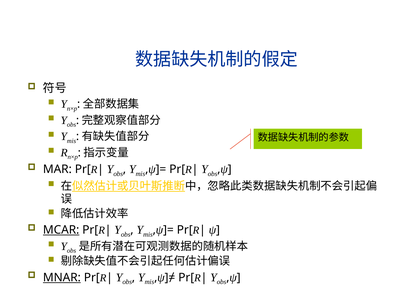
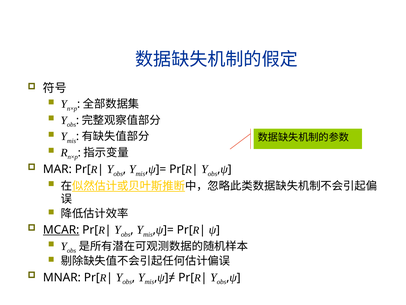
MNAR underline: present -> none
